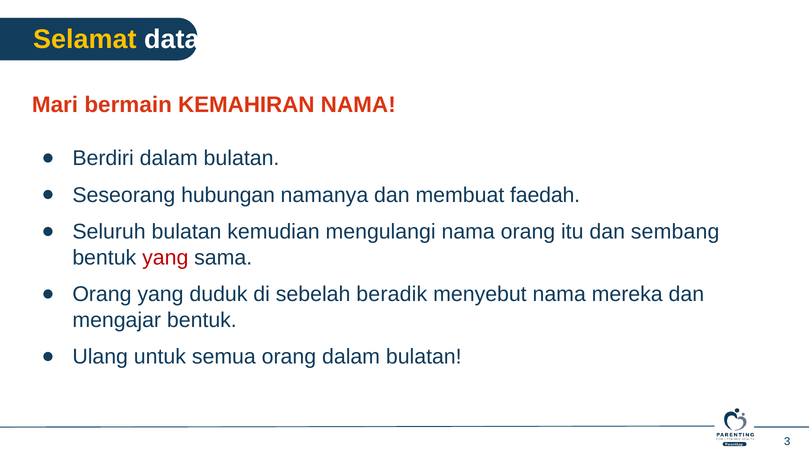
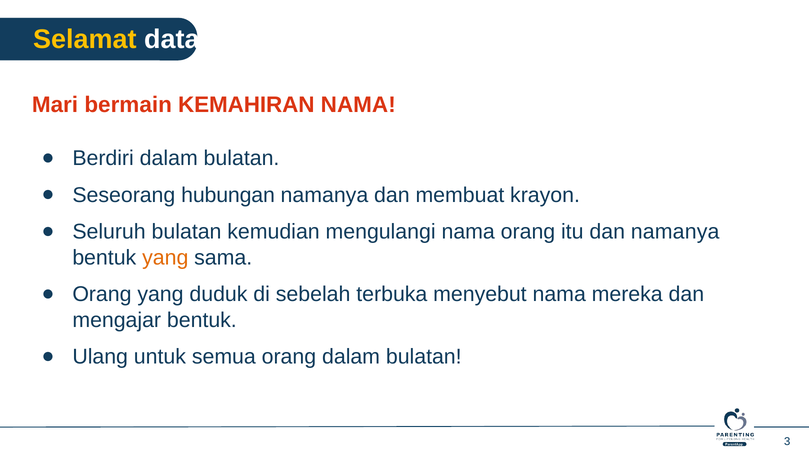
faedah: faedah -> krayon
dan sembang: sembang -> namanya
yang at (165, 258) colour: red -> orange
beradik: beradik -> terbuka
